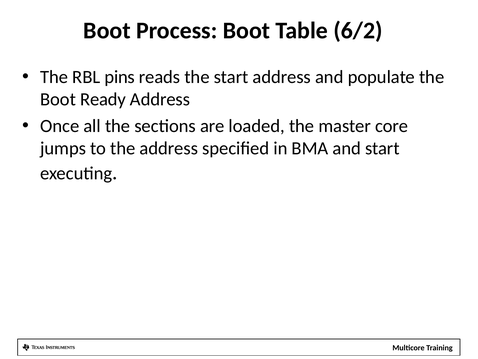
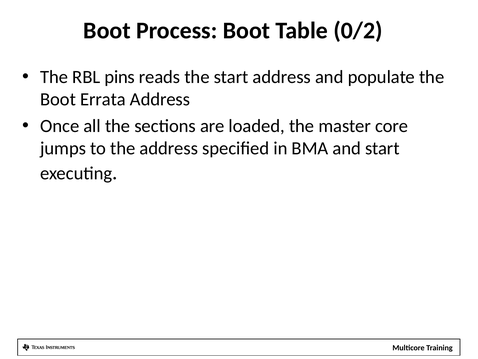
6/2: 6/2 -> 0/2
Ready: Ready -> Errata
